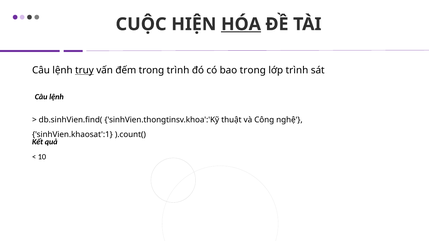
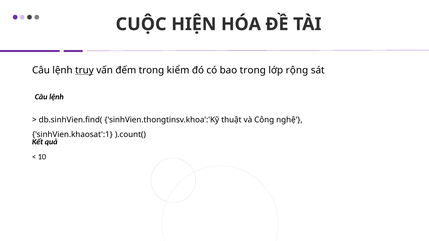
HÓA underline: present -> none
trong trình: trình -> kiểm
lớp trình: trình -> rộng
